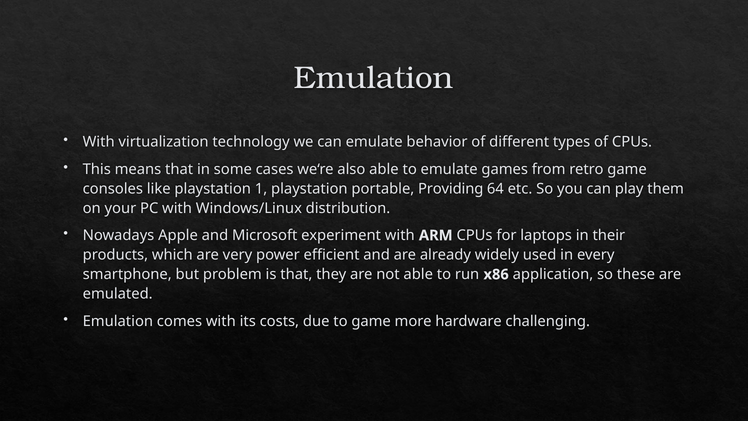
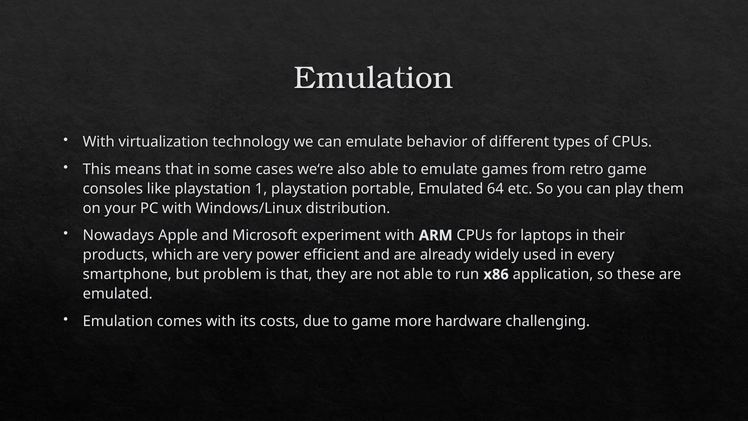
portable Providing: Providing -> Emulated
